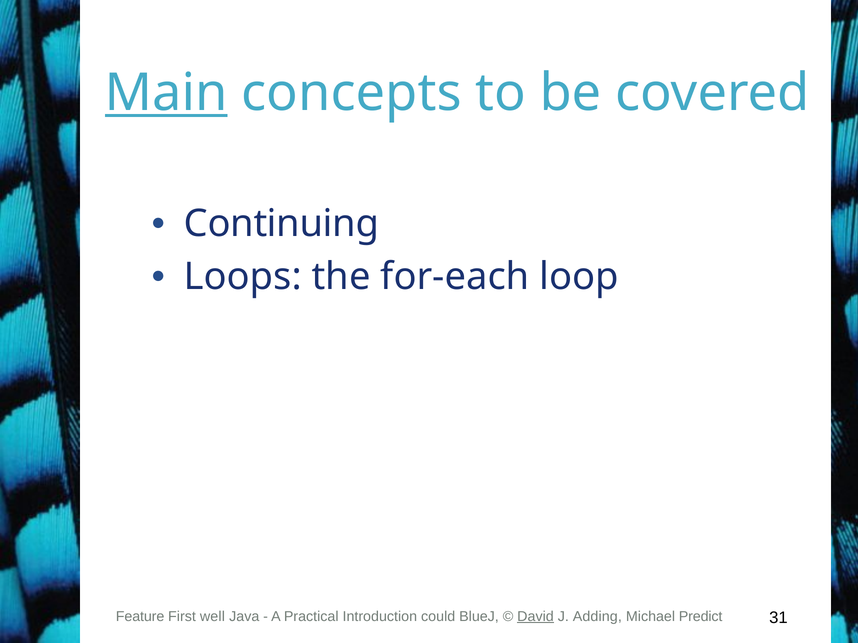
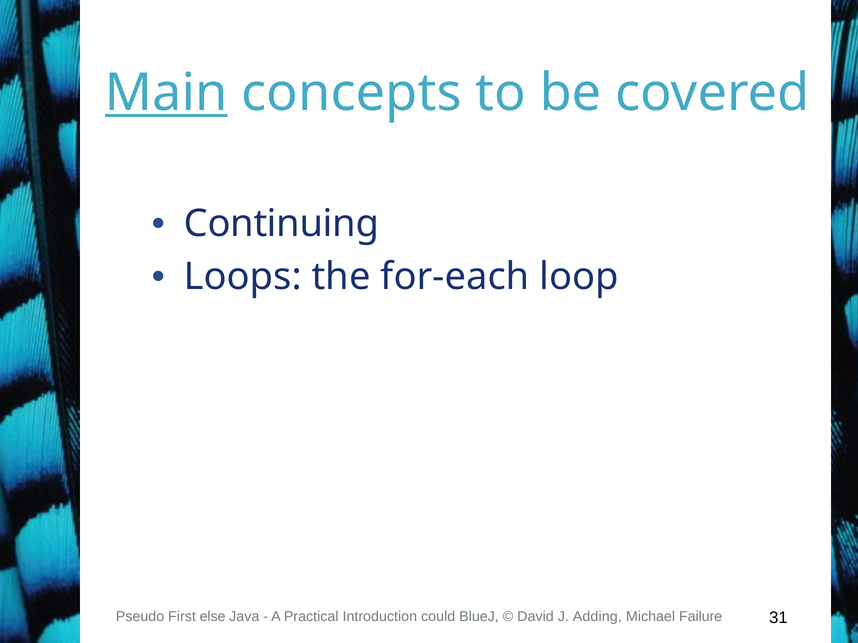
Feature: Feature -> Pseudo
well: well -> else
David underline: present -> none
Predict: Predict -> Failure
